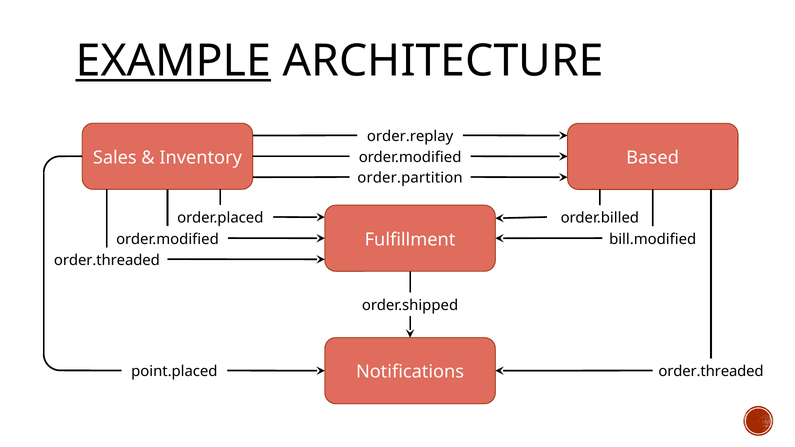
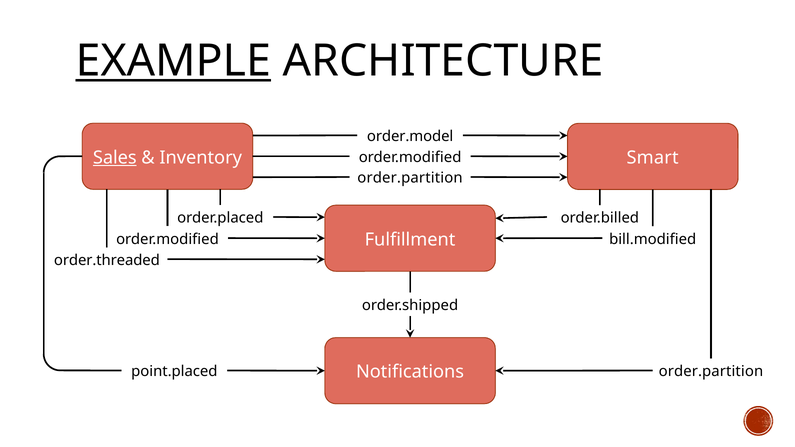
order.replay: order.replay -> order.model
Sales underline: none -> present
Based: Based -> Smart
order.threaded at (711, 372): order.threaded -> order.partition
